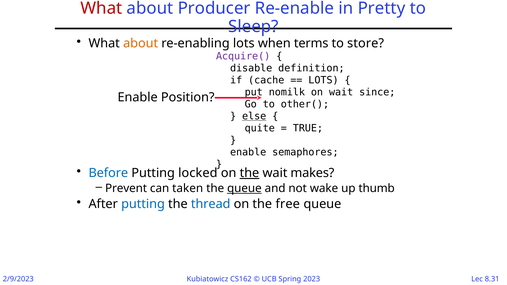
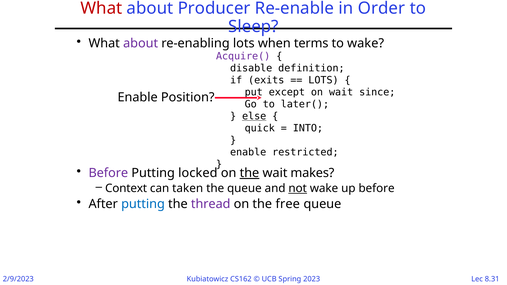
Pretty: Pretty -> Order
about at (141, 43) colour: orange -> purple
to store: store -> wake
cache: cache -> exits
nomilk: nomilk -> except
other(: other( -> later(
quite: quite -> quick
TRUE: TRUE -> INTO
semaphores: semaphores -> restricted
Before at (108, 173) colour: blue -> purple
Prevent: Prevent -> Context
queue at (244, 189) underline: present -> none
not underline: none -> present
up thumb: thumb -> before
thread colour: blue -> purple
